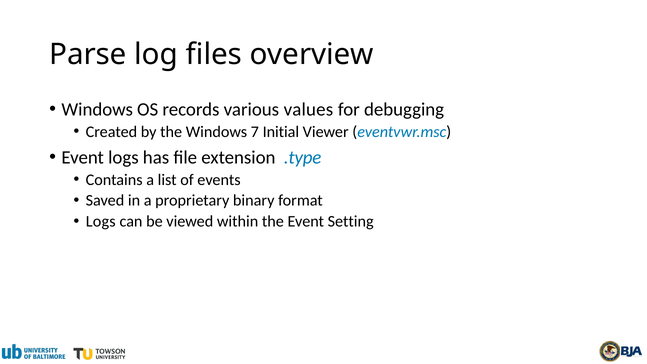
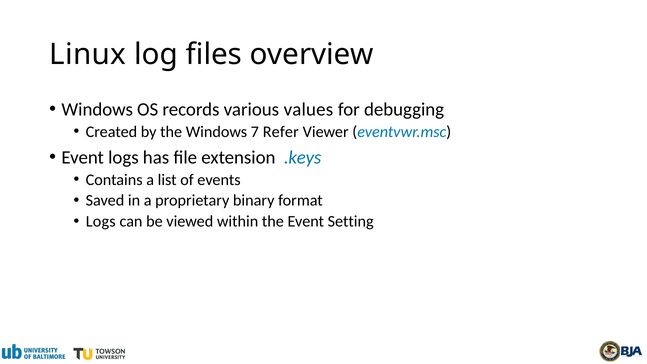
Parse: Parse -> Linux
Initial: Initial -> Refer
.type: .type -> .keys
